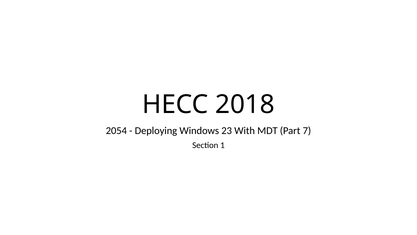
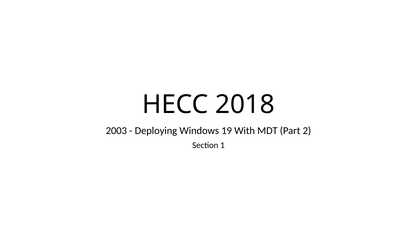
2054: 2054 -> 2003
23: 23 -> 19
7: 7 -> 2
